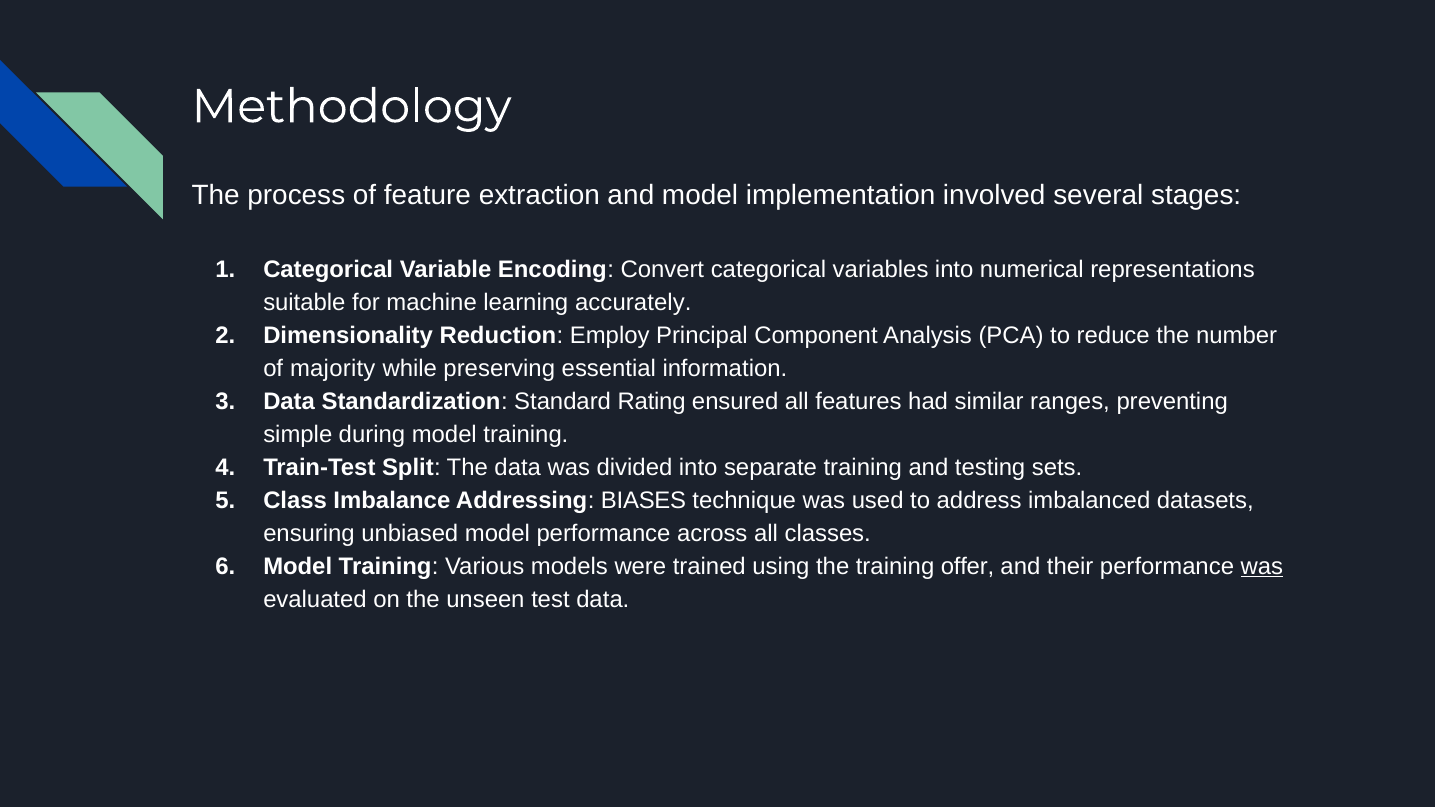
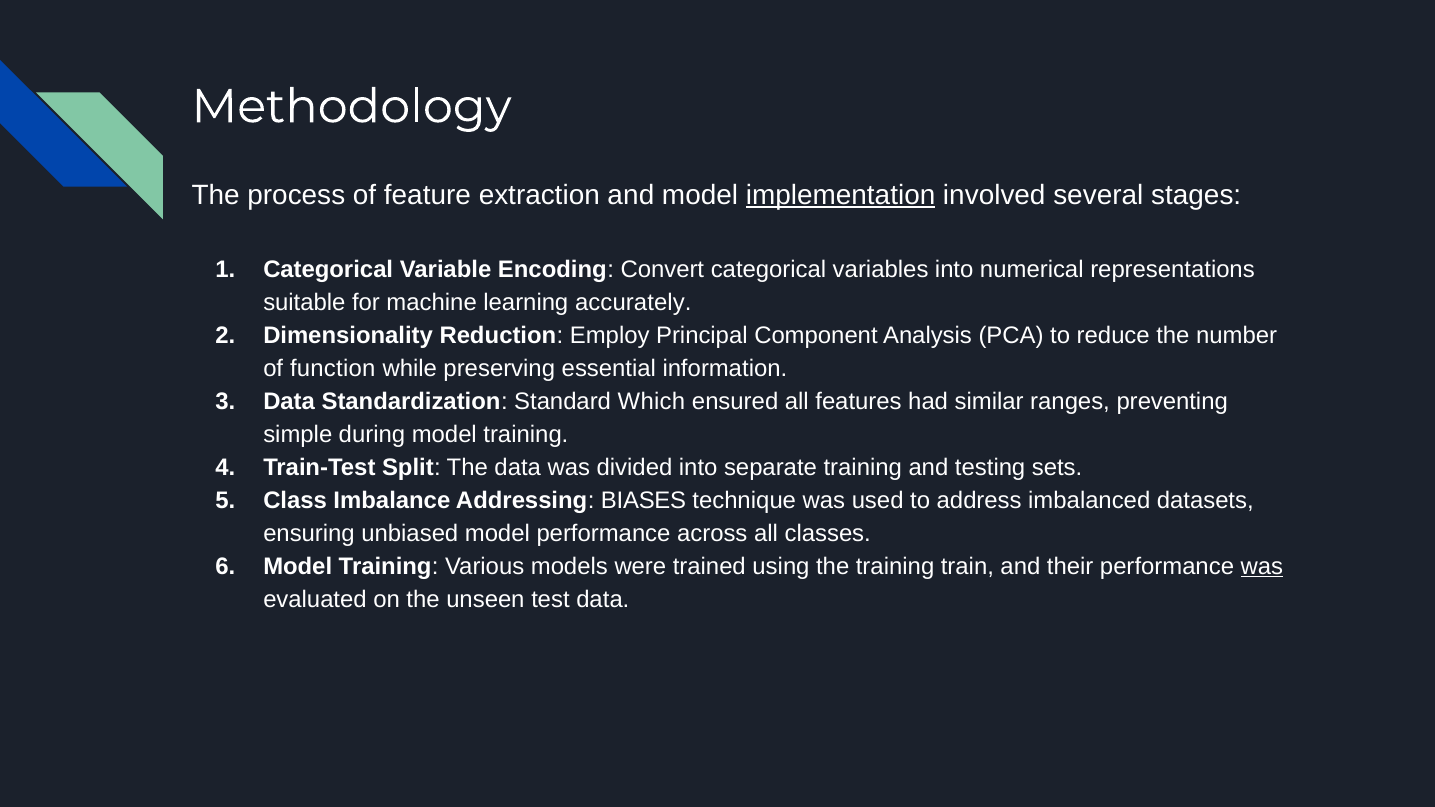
implementation underline: none -> present
majority: majority -> function
Rating: Rating -> Which
offer: offer -> train
